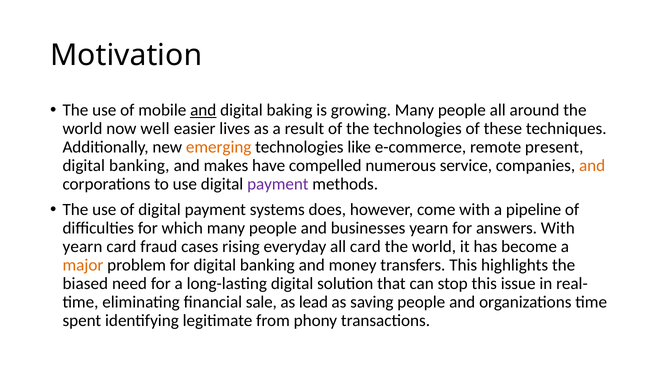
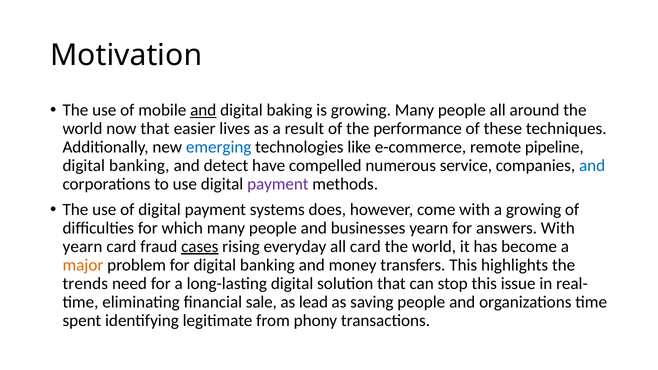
now well: well -> that
the technologies: technologies -> performance
emerging colour: orange -> blue
present: present -> pipeline
makes: makes -> detect
and at (592, 166) colour: orange -> blue
a pipeline: pipeline -> growing
cases underline: none -> present
biased: biased -> trends
